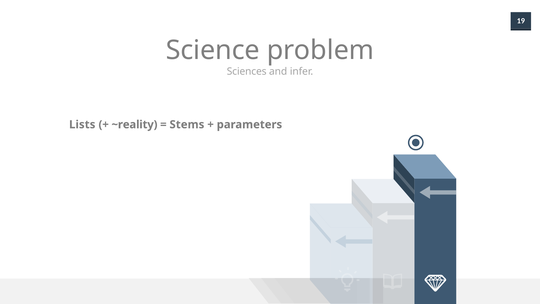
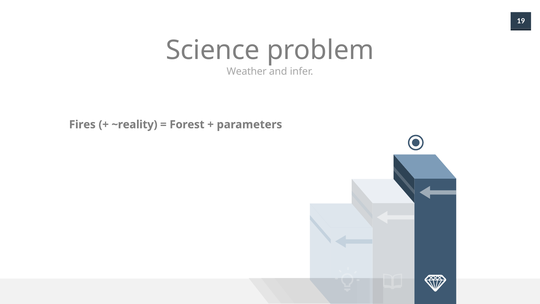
Sciences: Sciences -> Weather
Lists: Lists -> Fires
Stems: Stems -> Forest
